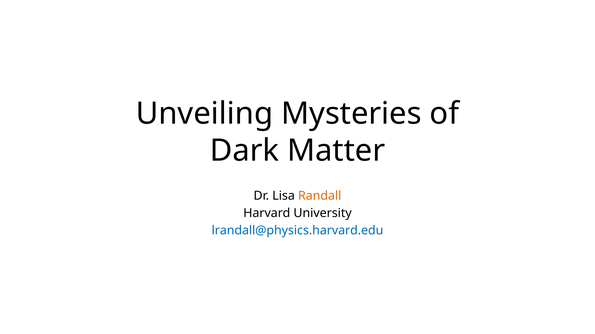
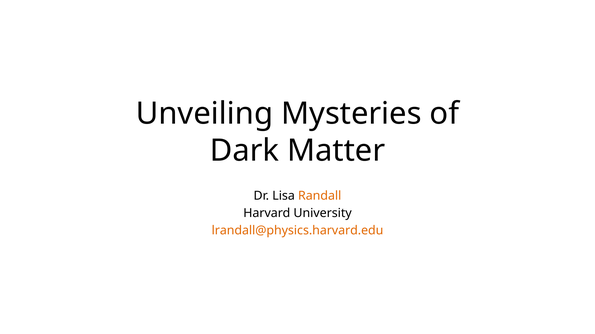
lrandall@physics.harvard.edu colour: blue -> orange
